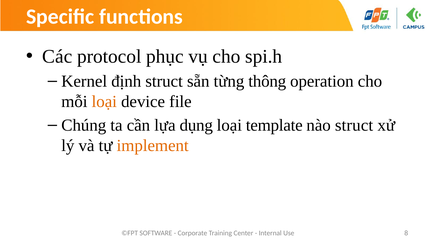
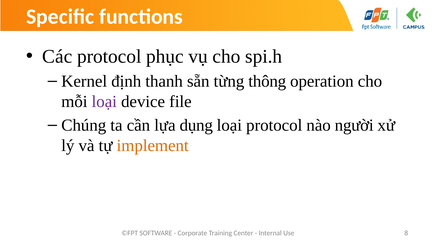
định struct: struct -> thanh
loại at (104, 102) colour: orange -> purple
loại template: template -> protocol
nào struct: struct -> người
